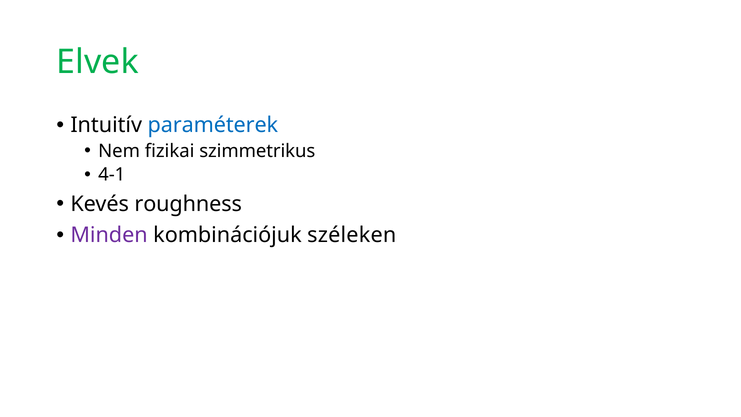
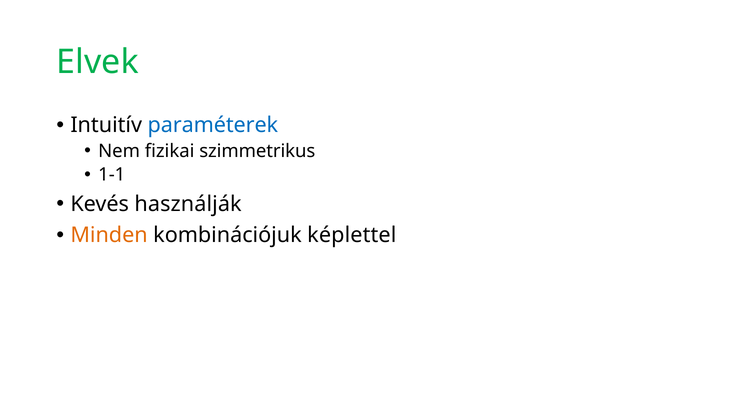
4-1: 4-1 -> 1-1
roughness: roughness -> használják
Minden colour: purple -> orange
széleken: széleken -> képlettel
